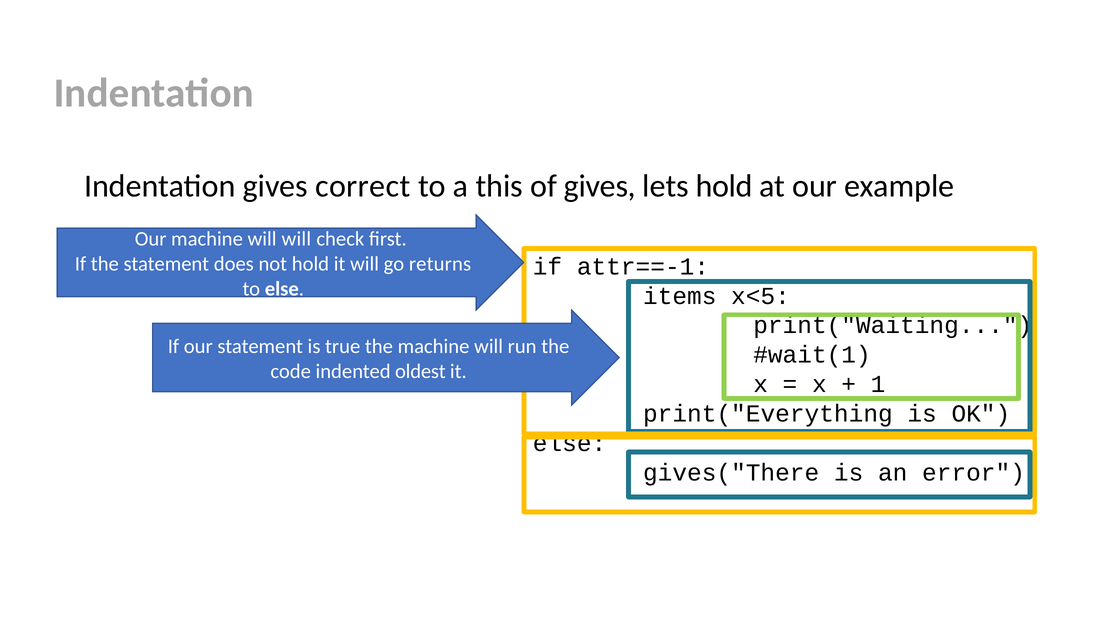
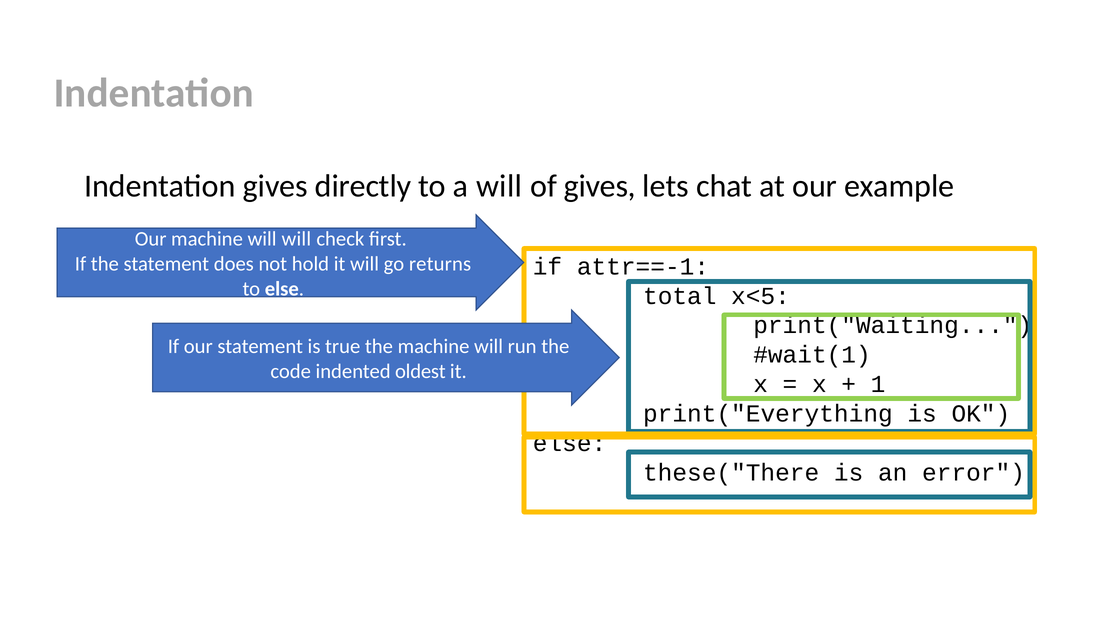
correct: correct -> directly
a this: this -> will
lets hold: hold -> chat
items: items -> total
gives("There: gives("There -> these("There
